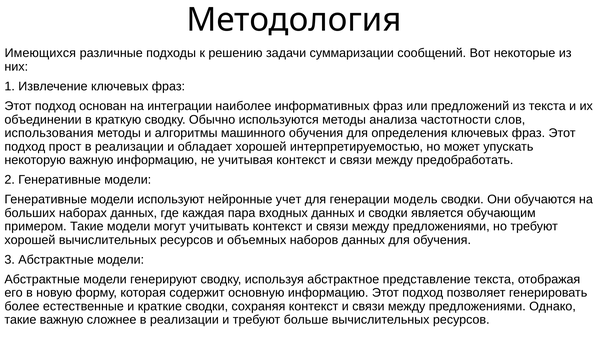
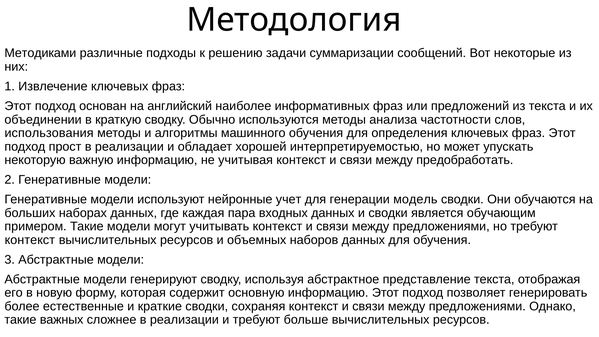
Имеющихся: Имеющихся -> Методиками
интеграции: интеграции -> английский
хорошей at (30, 240): хорошей -> контекст
такие важную: важную -> важных
